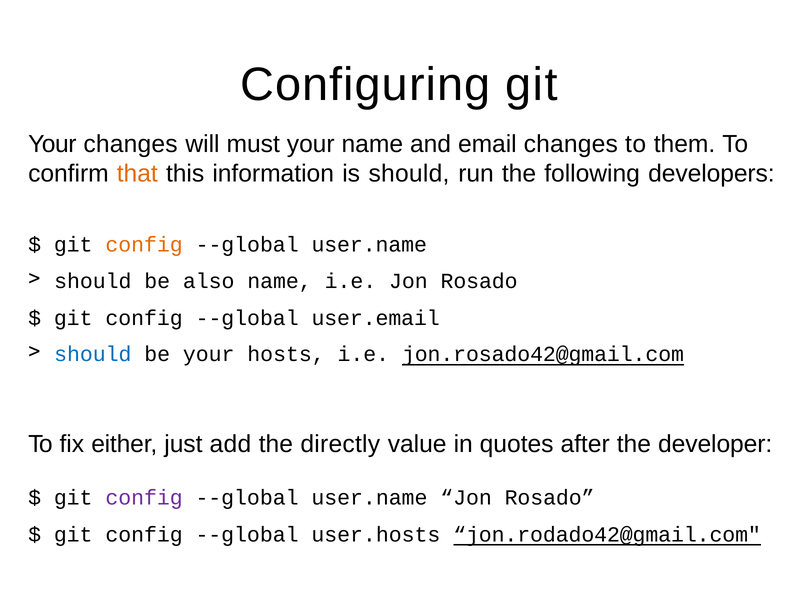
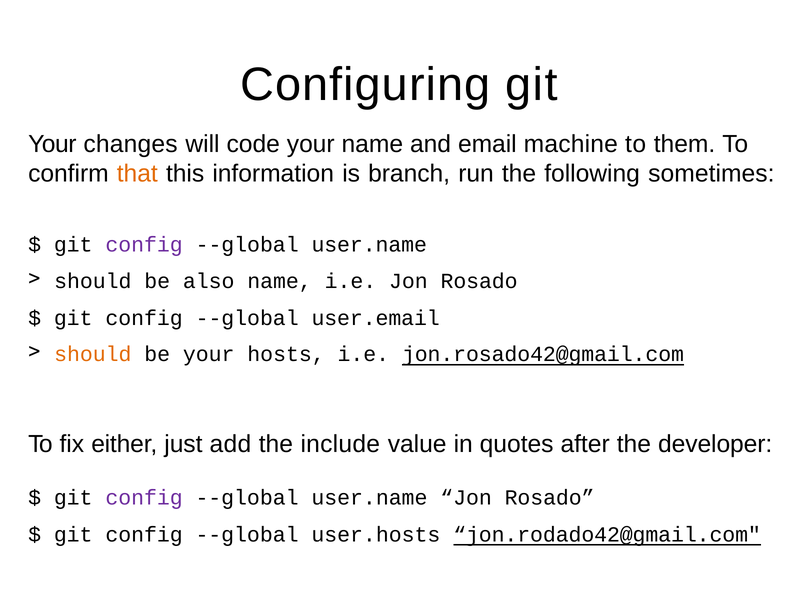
must: must -> code
email changes: changes -> machine
is should: should -> branch
developers: developers -> sometimes
config at (144, 244) colour: orange -> purple
should at (93, 354) colour: blue -> orange
directly: directly -> include
